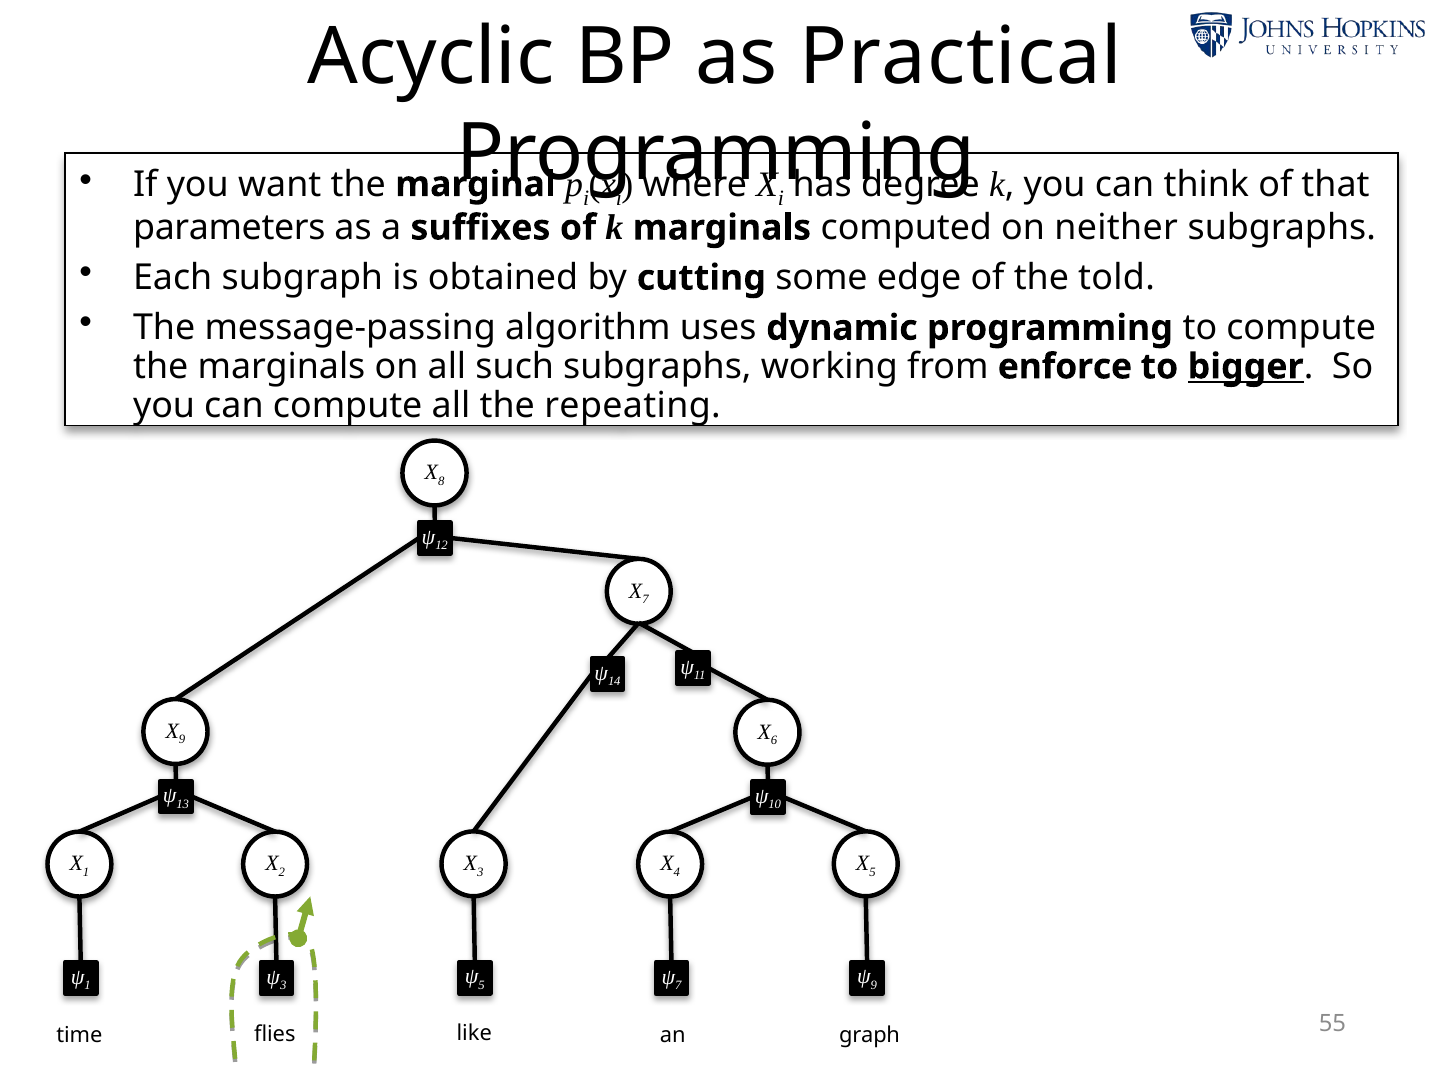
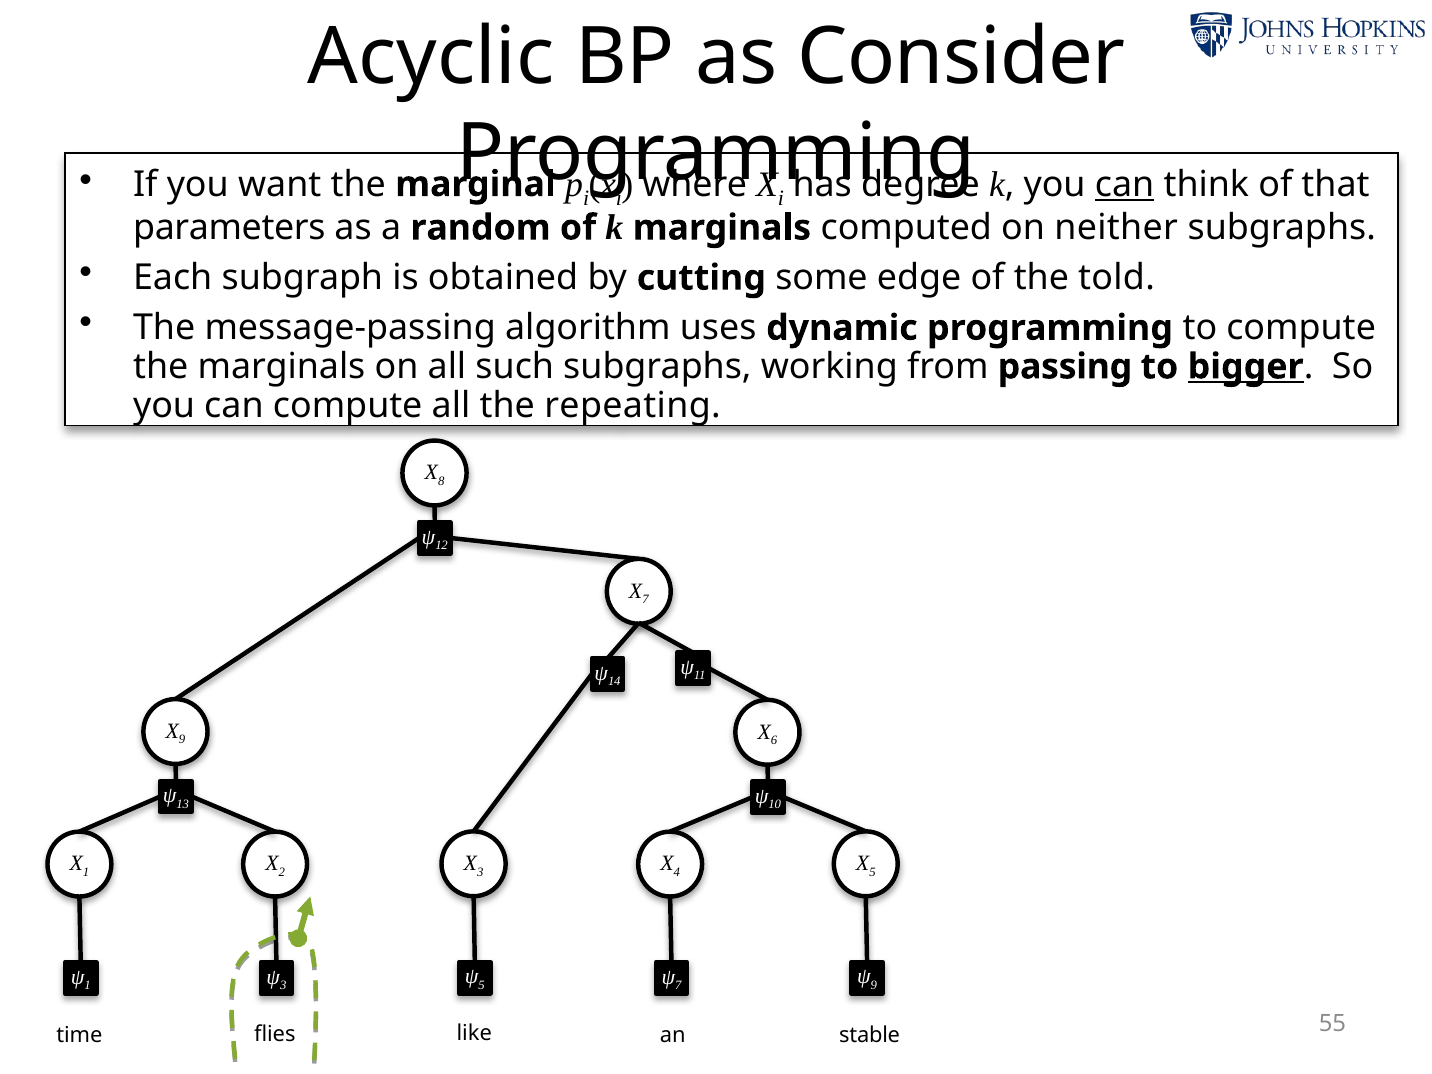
Practical: Practical -> Consider
can at (1125, 184) underline: none -> present
suffixes: suffixes -> random
enforce: enforce -> passing
graph: graph -> stable
